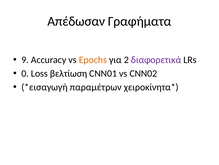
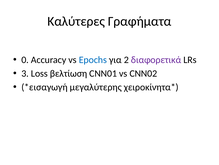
Απέδωσαν: Απέδωσαν -> Καλύτερες
9: 9 -> 0
Epochs colour: orange -> blue
0: 0 -> 3
παραμέτρων: παραμέτρων -> μεγαλύτερης
